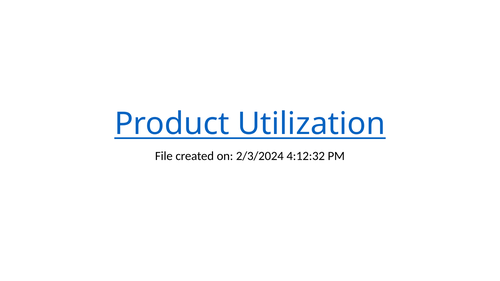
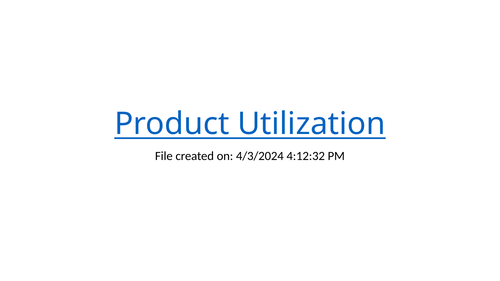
2/3/2024: 2/3/2024 -> 4/3/2024
